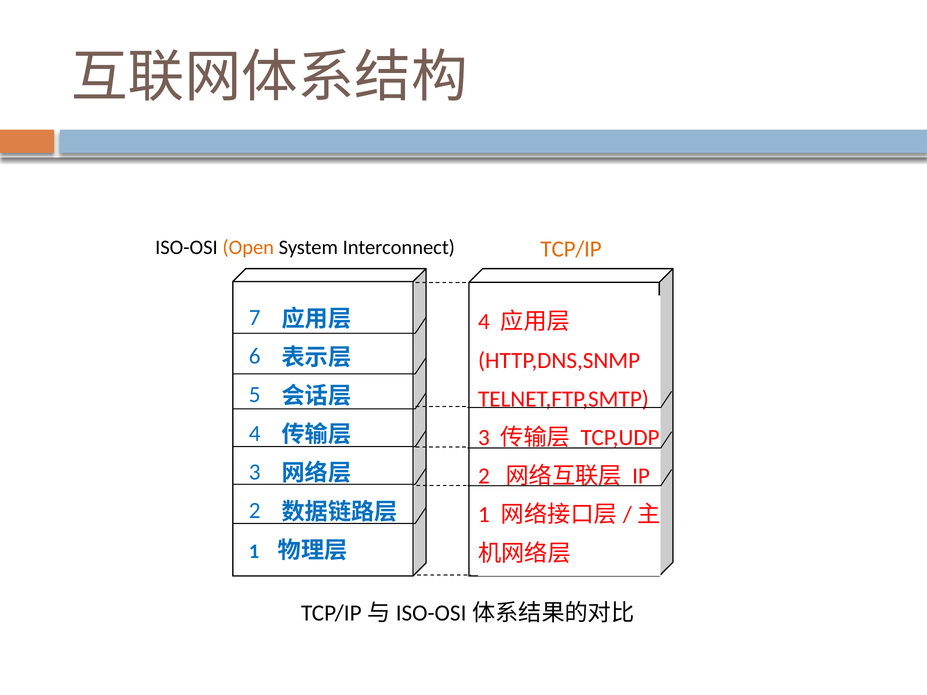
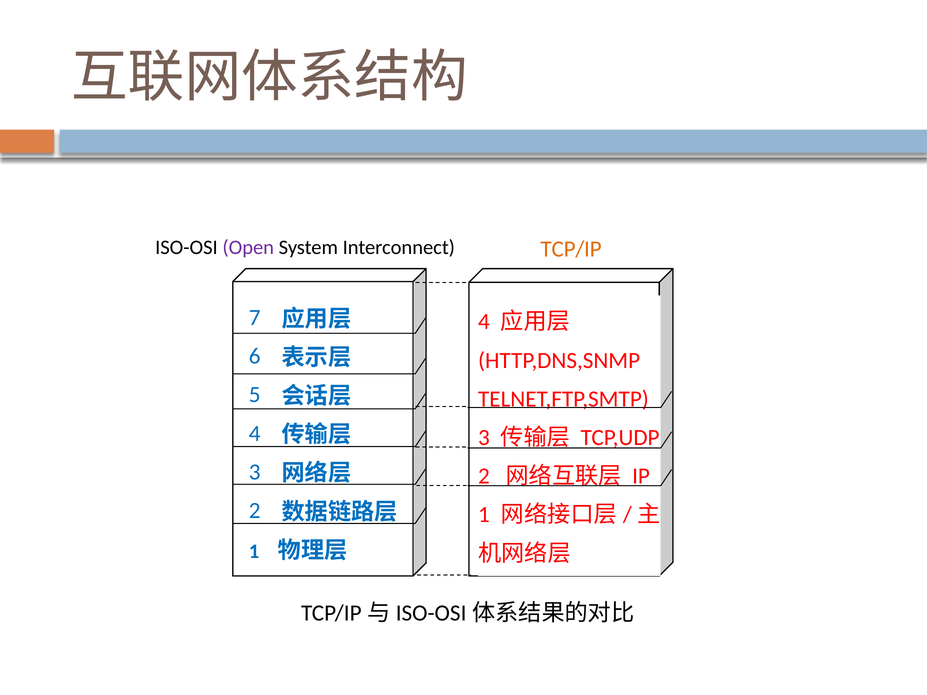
Open colour: orange -> purple
